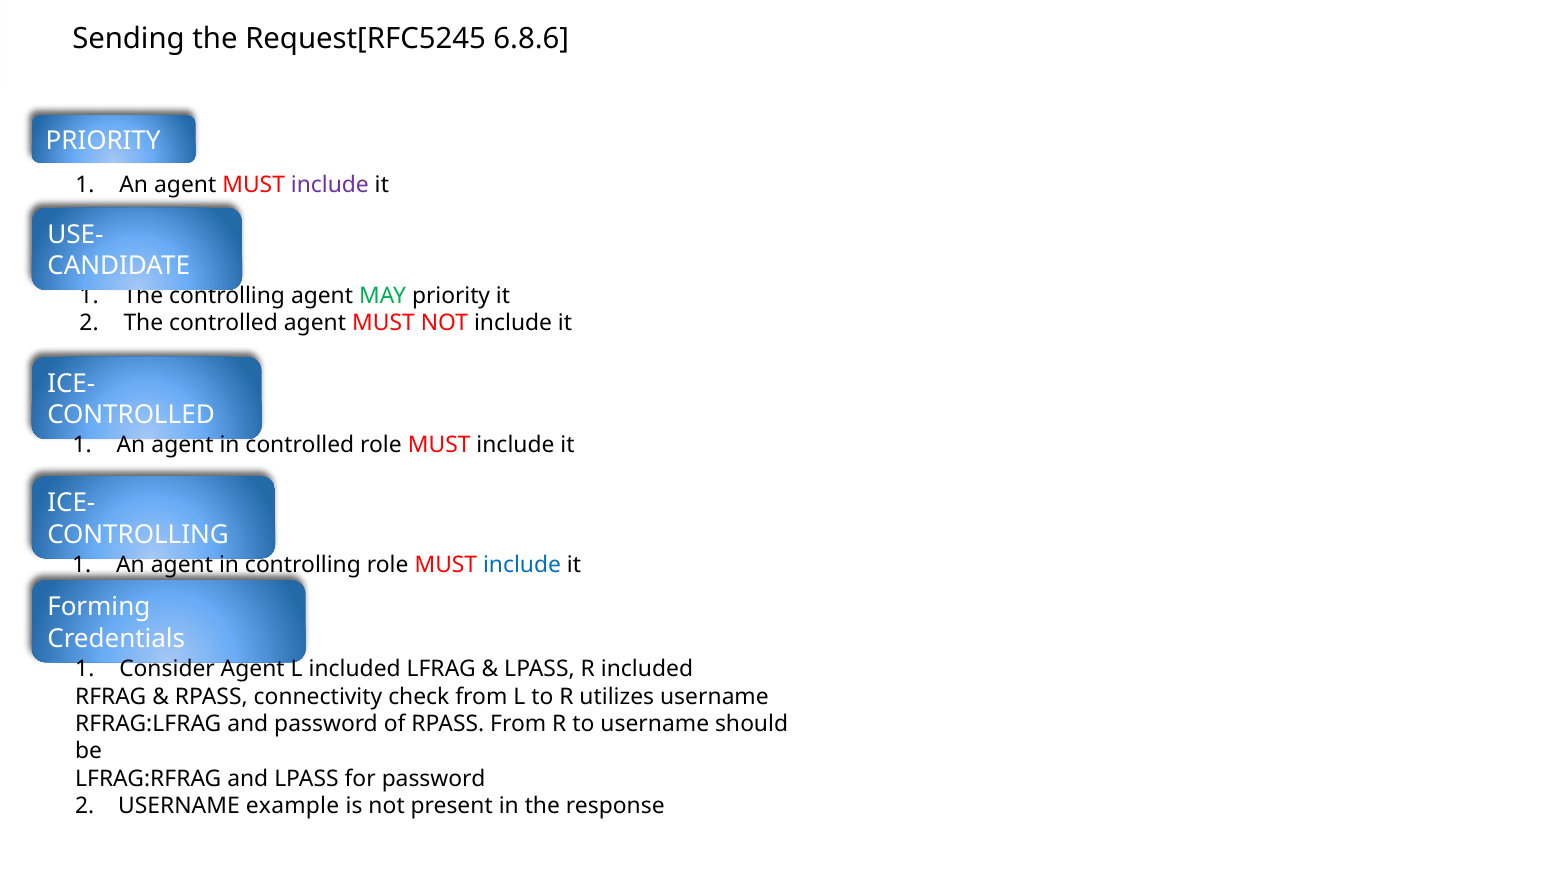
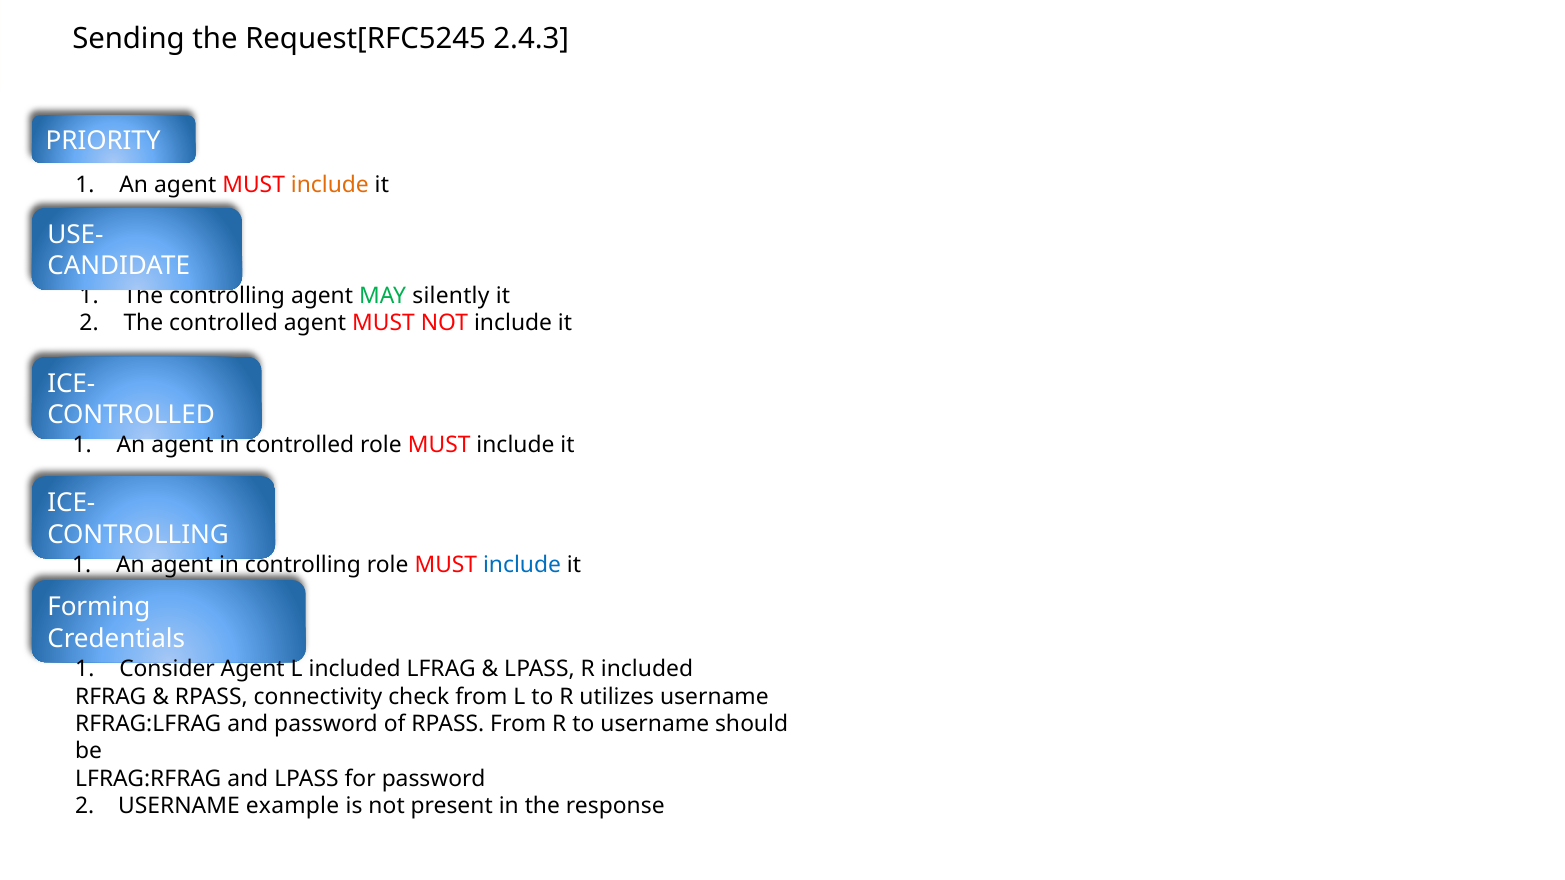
6.8.6: 6.8.6 -> 2.4.3
include at (330, 185) colour: purple -> orange
MAY priority: priority -> silently
